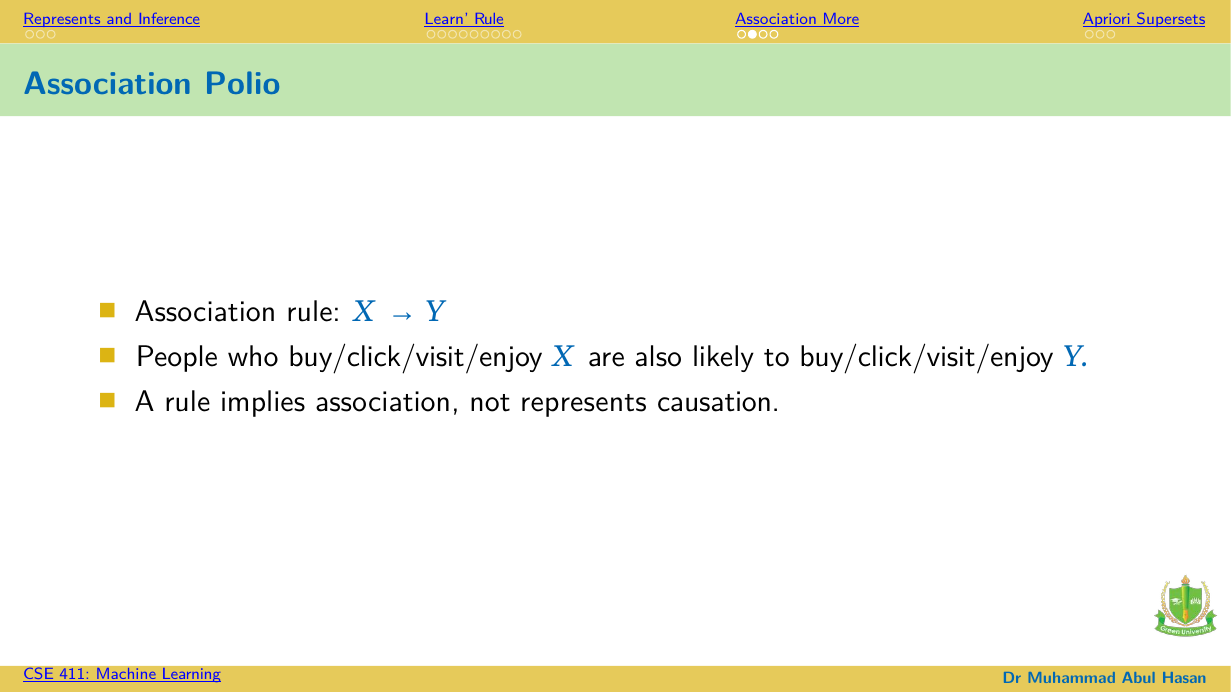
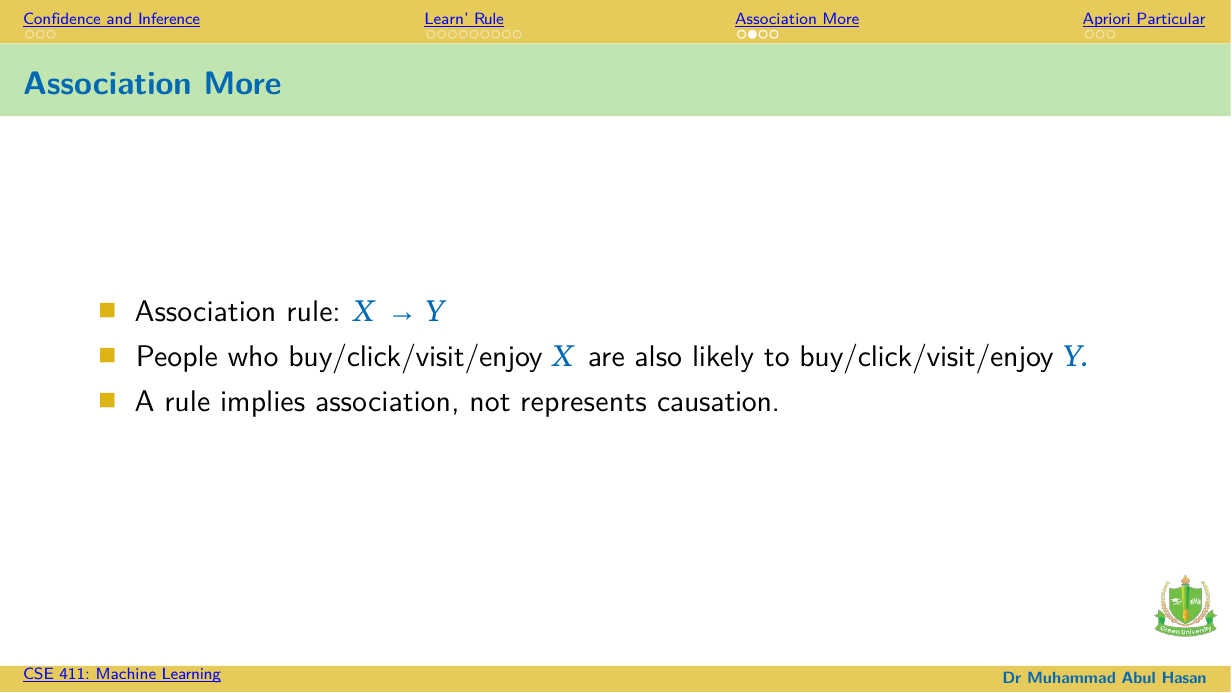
Represents at (62, 19): Represents -> Confidence
Supersets: Supersets -> Particular
Polio at (242, 84): Polio -> More
